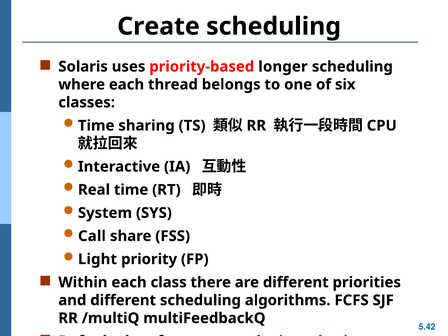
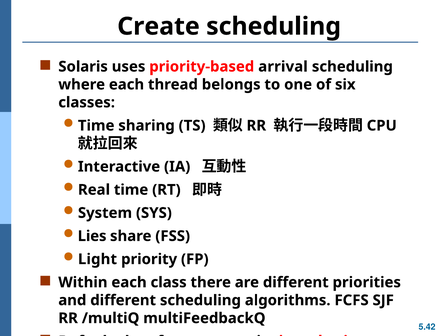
longer: longer -> arrival
Call: Call -> Lies
